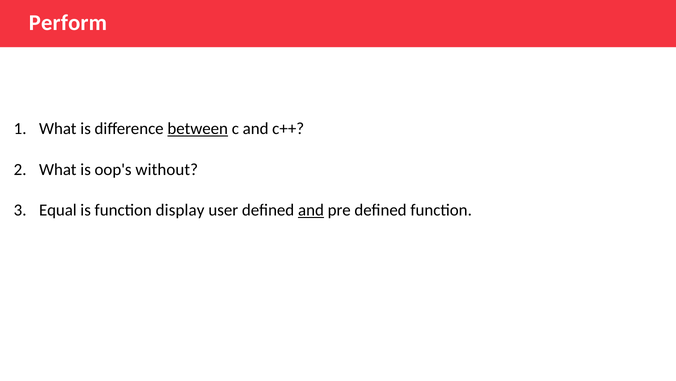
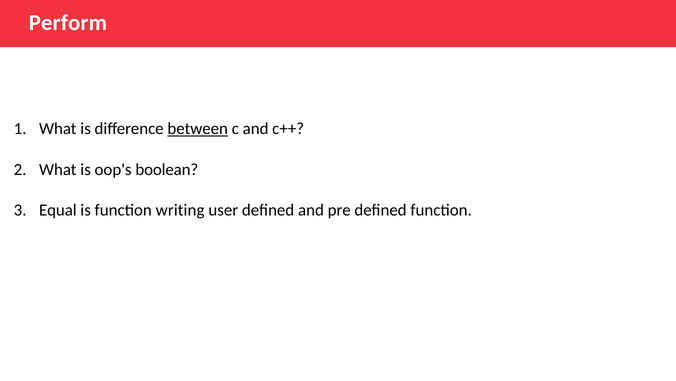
without: without -> boolean
display: display -> writing
and at (311, 210) underline: present -> none
